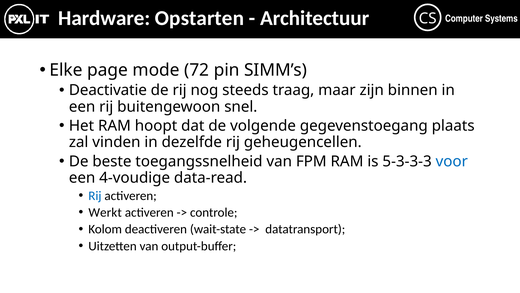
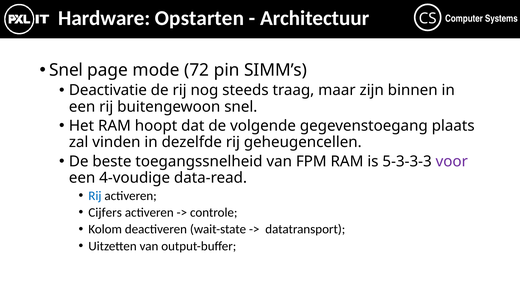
Elke at (66, 70): Elke -> Snel
voor colour: blue -> purple
Werkt: Werkt -> Cijfers
